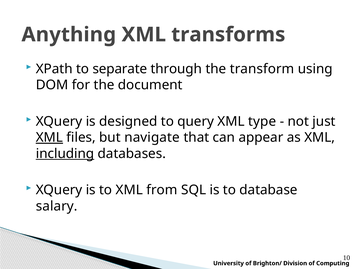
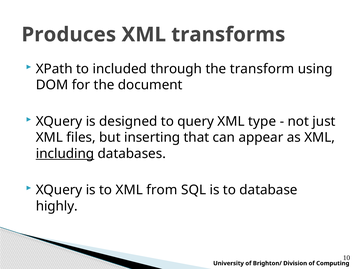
Anything: Anything -> Produces
separate: separate -> included
XML at (49, 138) underline: present -> none
navigate: navigate -> inserting
salary: salary -> highly
